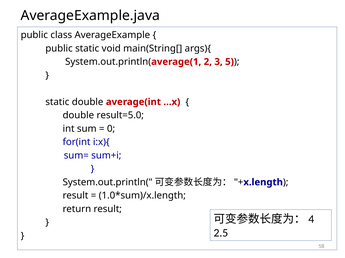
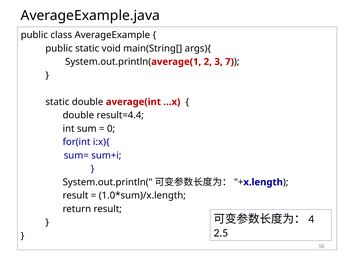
5: 5 -> 7
result=5.0: result=5.0 -> result=4.4
